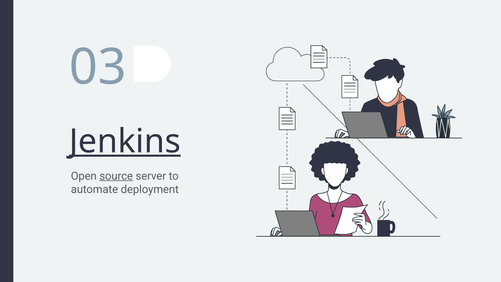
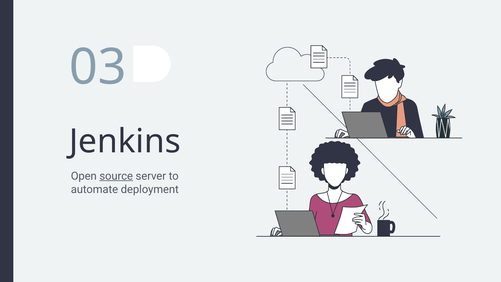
Jenkins underline: present -> none
